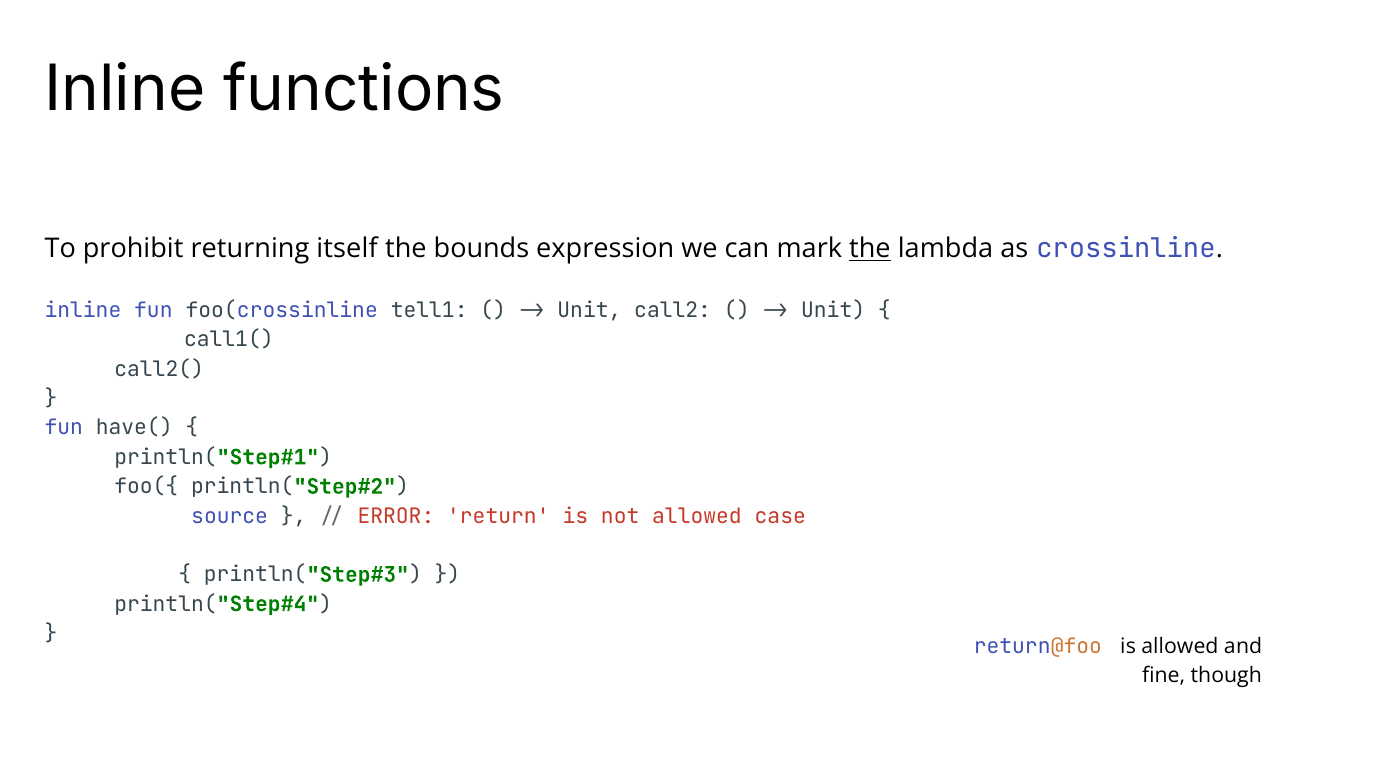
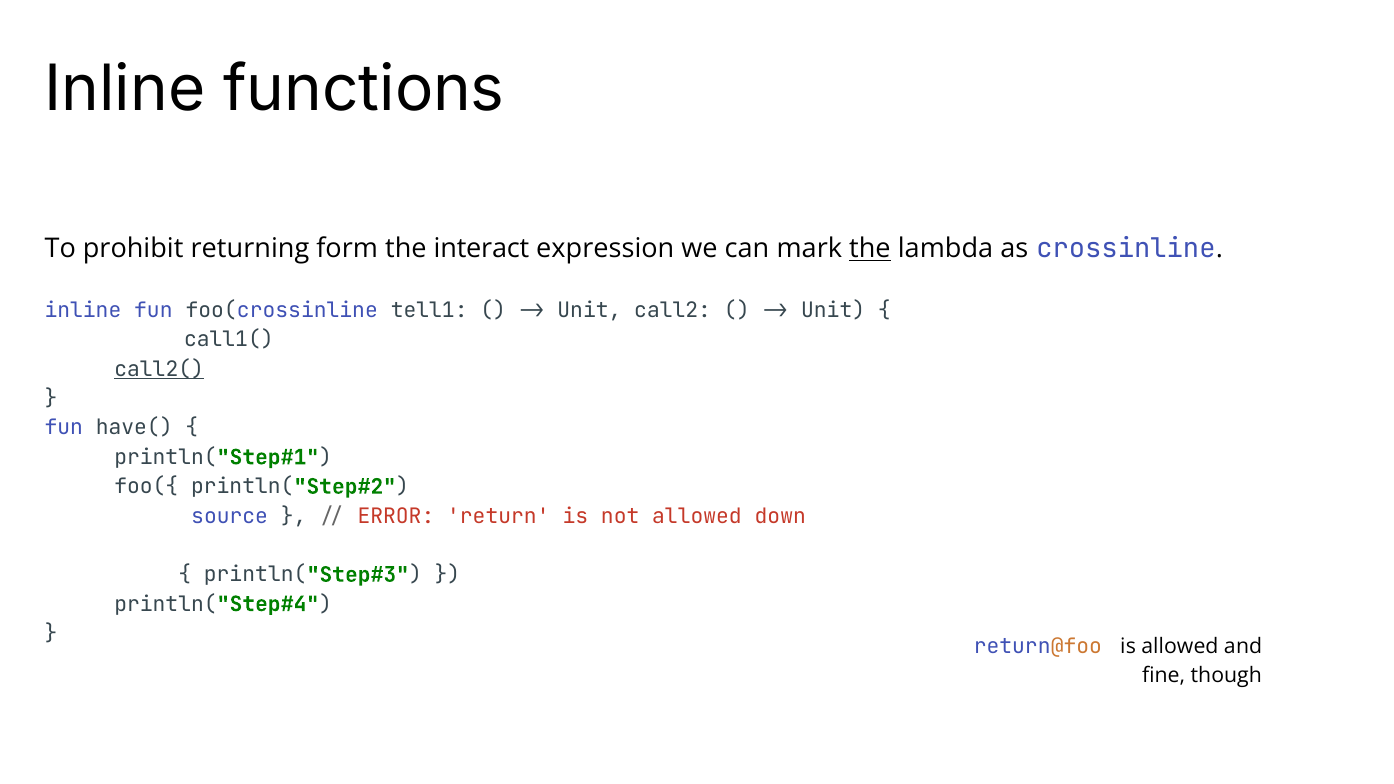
itself: itself -> form
bounds: bounds -> interact
call2( underline: none -> present
case: case -> down
